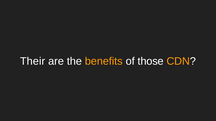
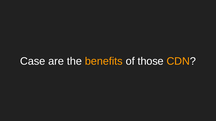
Their: Their -> Case
